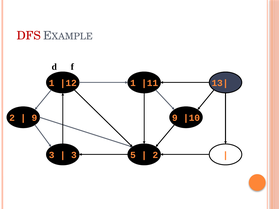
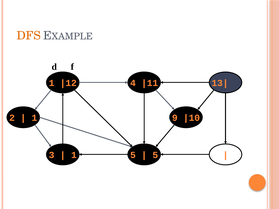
DFS colour: red -> orange
1 at (133, 83): 1 -> 4
9 at (34, 118): 9 -> 1
3 at (74, 155): 3 -> 1
2 at (155, 155): 2 -> 5
